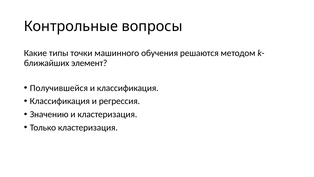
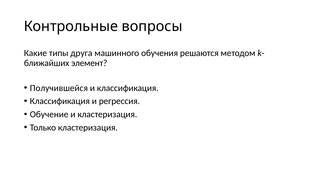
точки: точки -> друга
Значению: Значению -> Обучение
